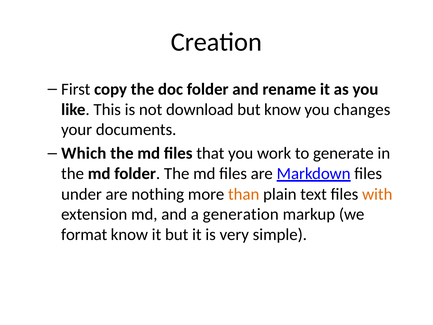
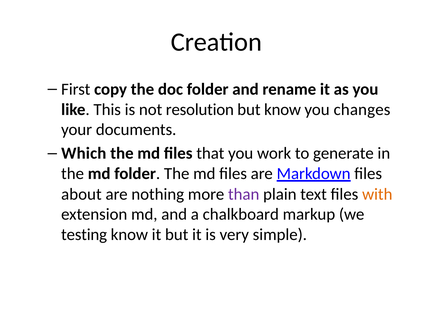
download: download -> resolution
under: under -> about
than colour: orange -> purple
generation: generation -> chalkboard
format: format -> testing
